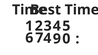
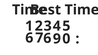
4: 4 -> 6
